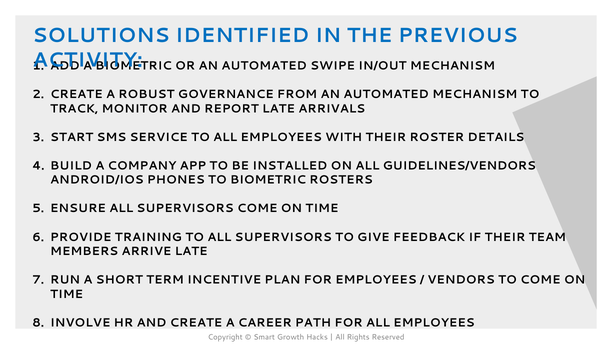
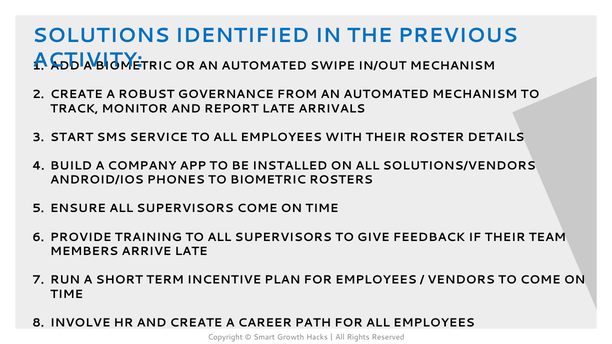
GUIDELINES/VENDORS: GUIDELINES/VENDORS -> SOLUTIONS/VENDORS
